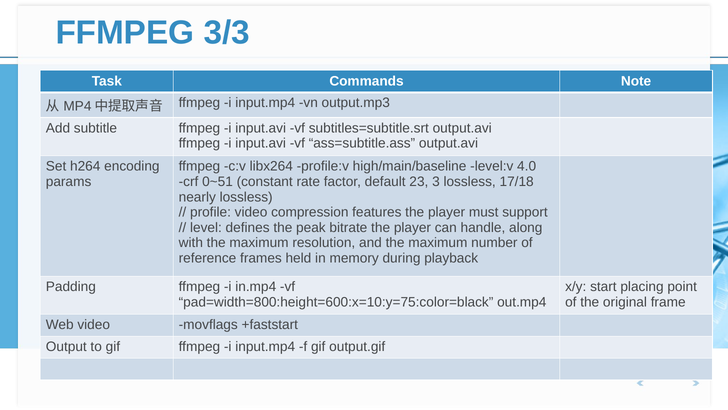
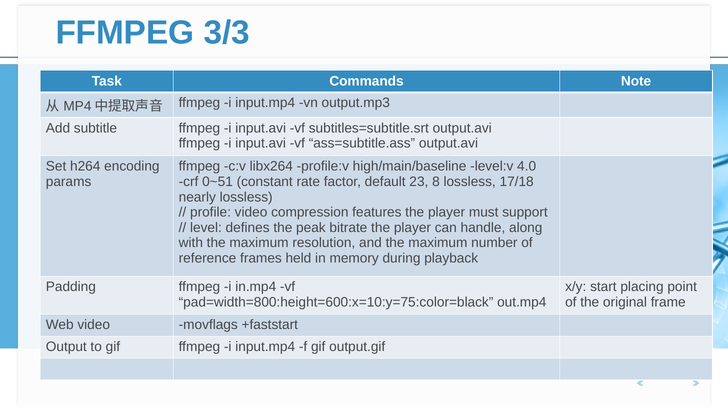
3: 3 -> 8
